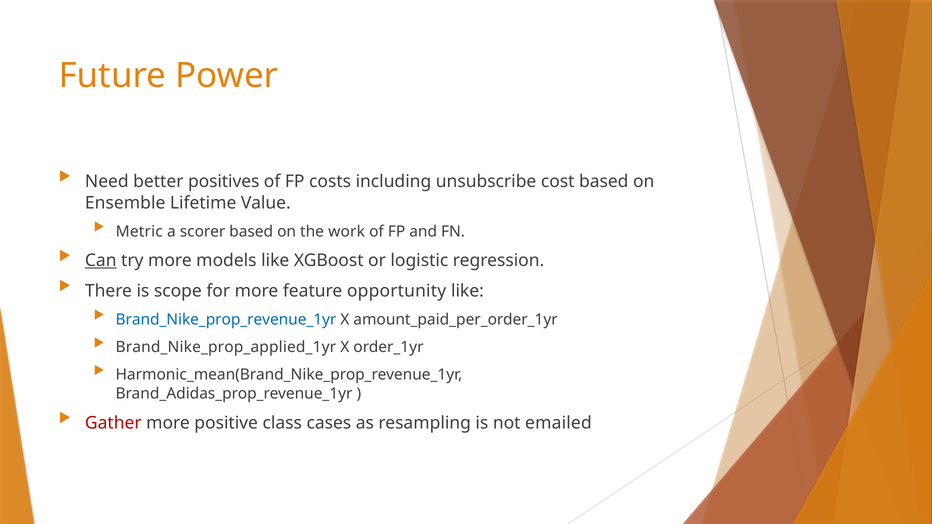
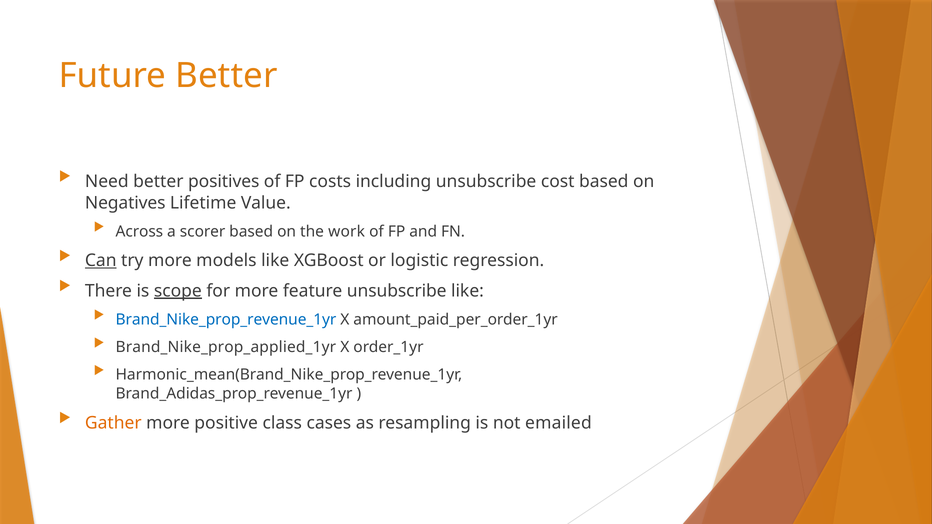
Future Power: Power -> Better
Ensemble: Ensemble -> Negatives
Metric: Metric -> Across
scope underline: none -> present
feature opportunity: opportunity -> unsubscribe
Gather colour: red -> orange
